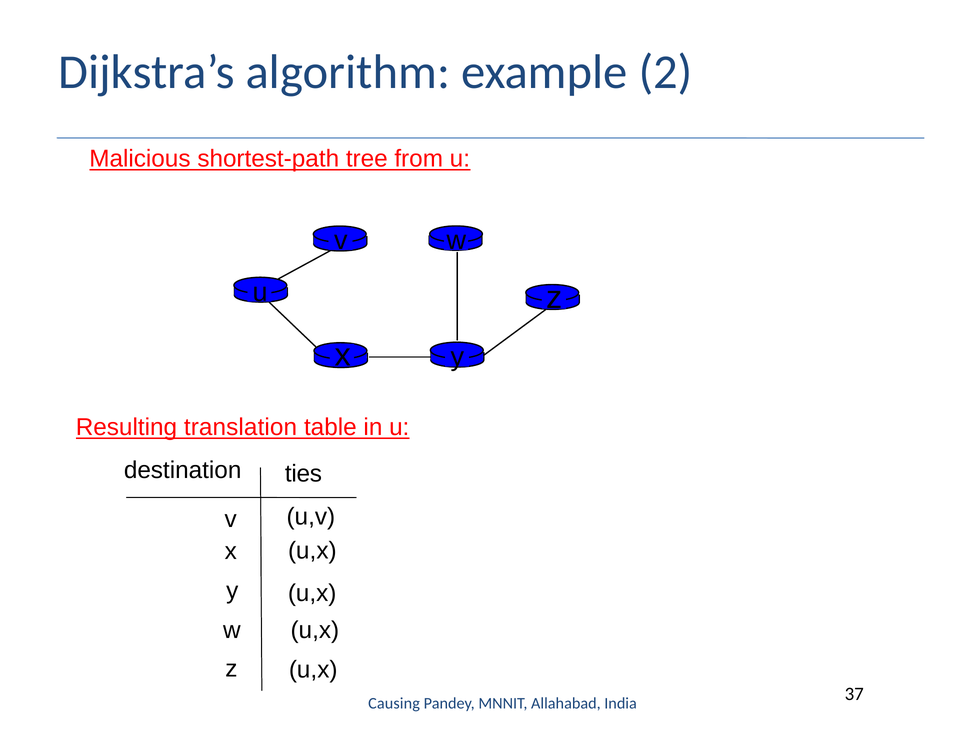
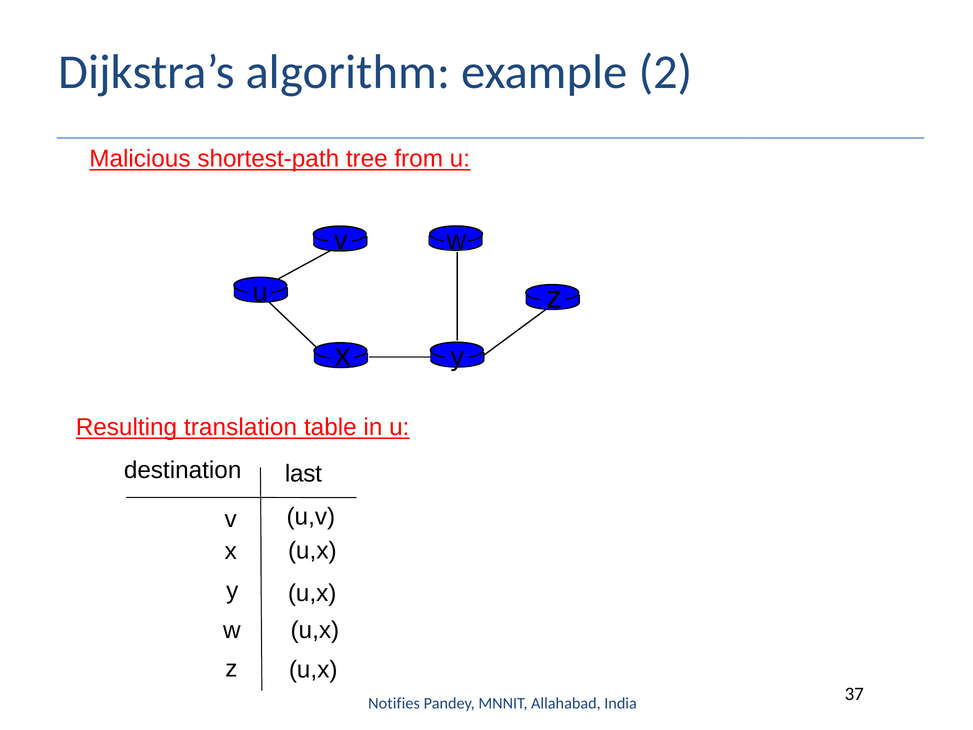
ties: ties -> last
Causing: Causing -> Notifies
